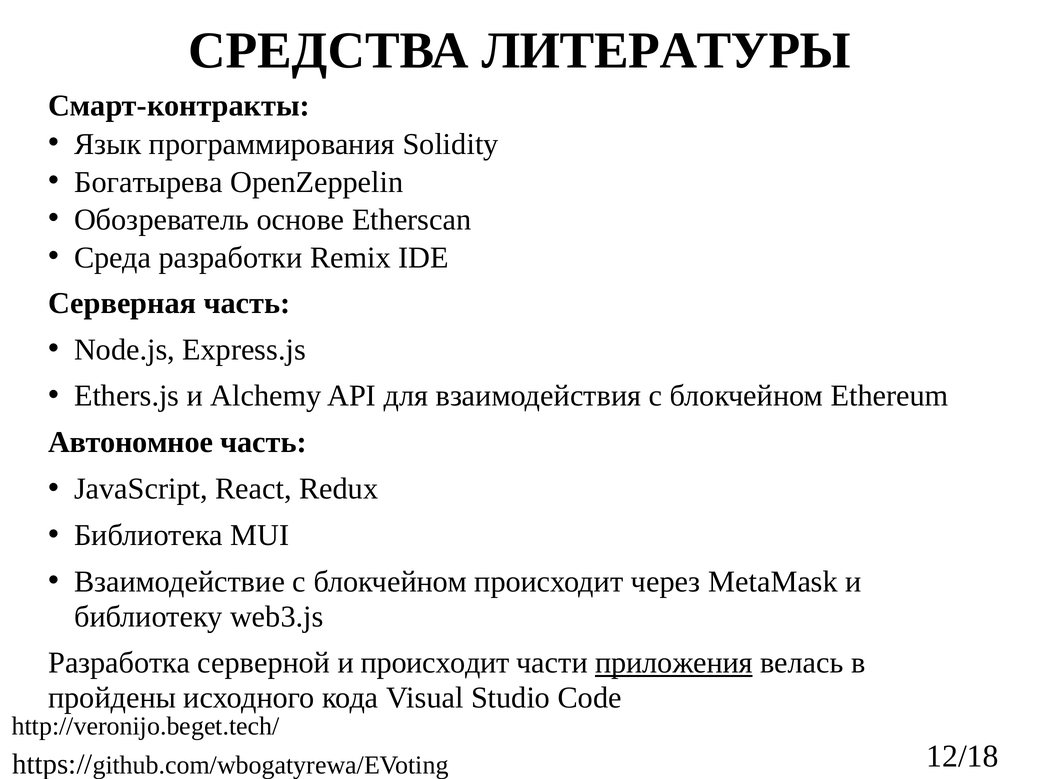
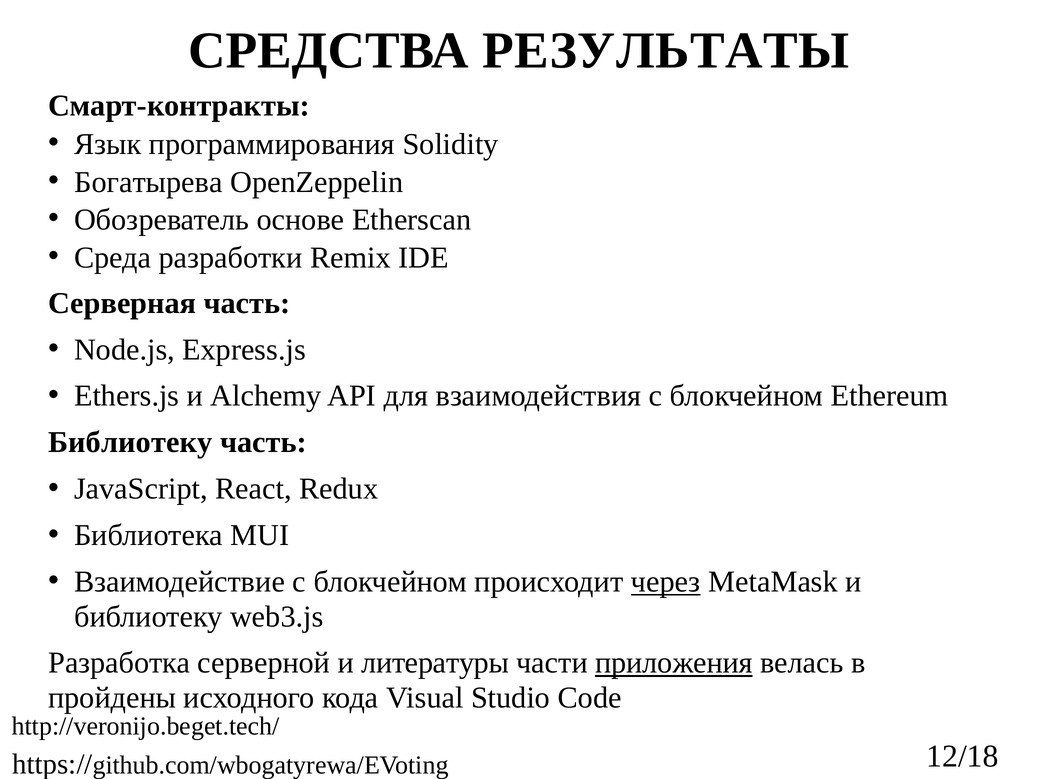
ЛИТЕРАТУРЫ: ЛИТЕРАТУРЫ -> РЕЗУЛЬТАТЫ
Автономное at (130, 443): Автономное -> Библиотеку
через underline: none -> present
и происходит: происходит -> литературы
